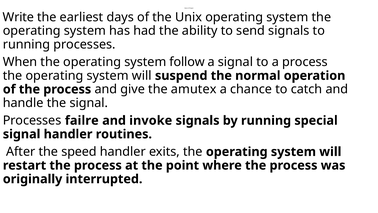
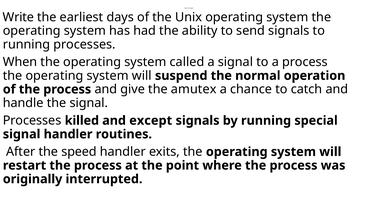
follow: follow -> called
failre: failre -> killed
invoke: invoke -> except
